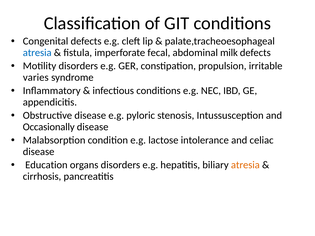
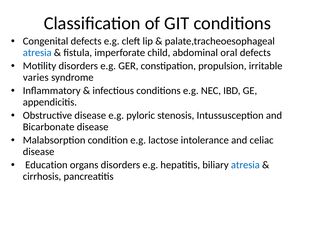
fecal: fecal -> child
milk: milk -> oral
Occasionally: Occasionally -> Bicarbonate
atresia at (245, 165) colour: orange -> blue
